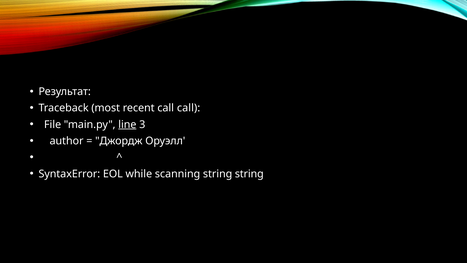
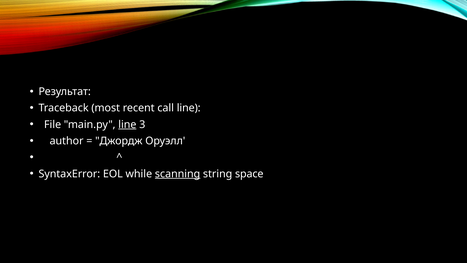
call call: call -> line
scanning underline: none -> present
string string: string -> space
